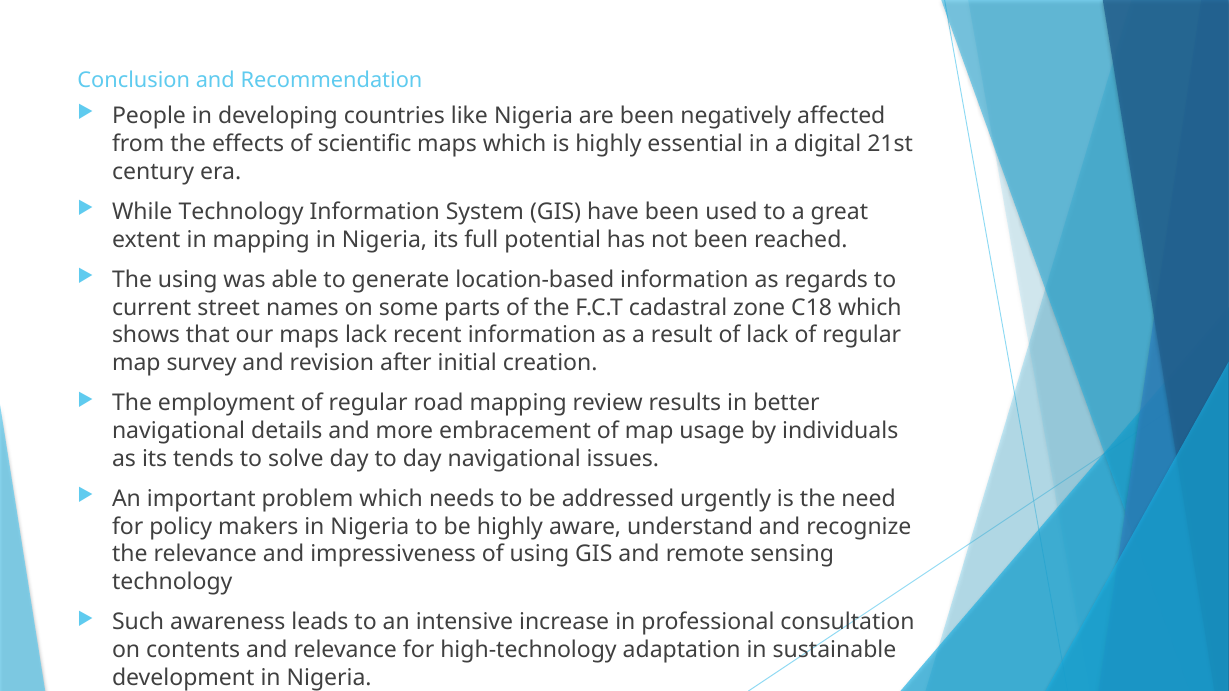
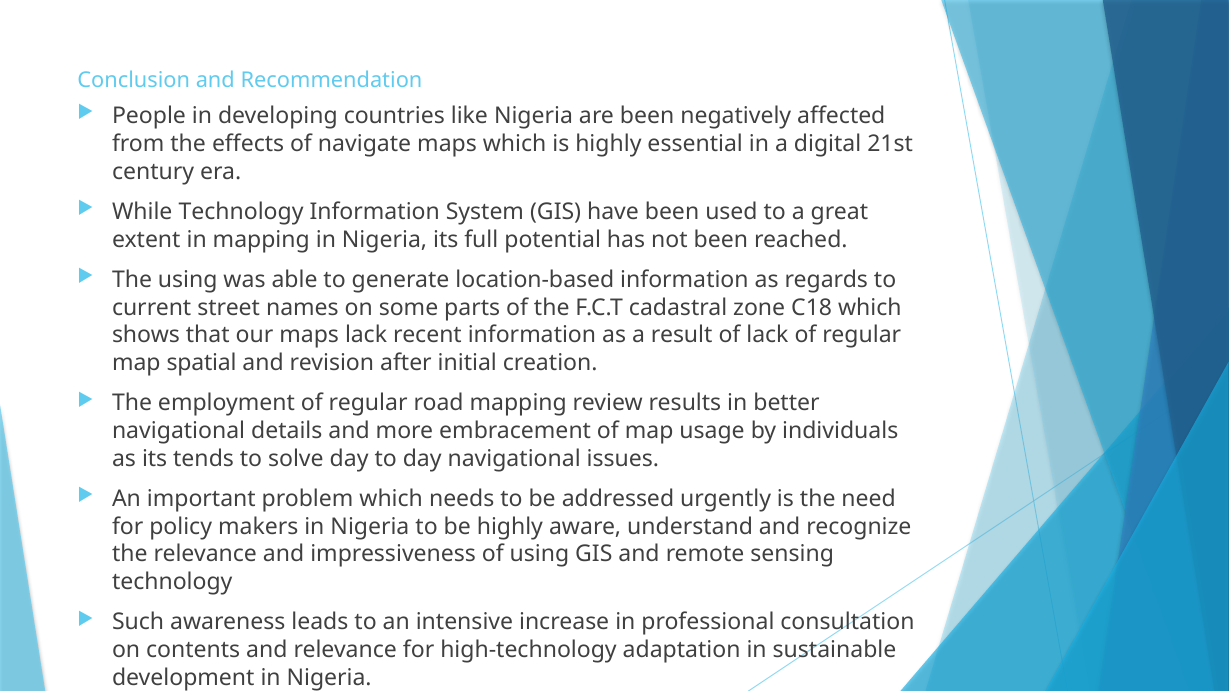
scientific: scientific -> navigate
survey: survey -> spatial
